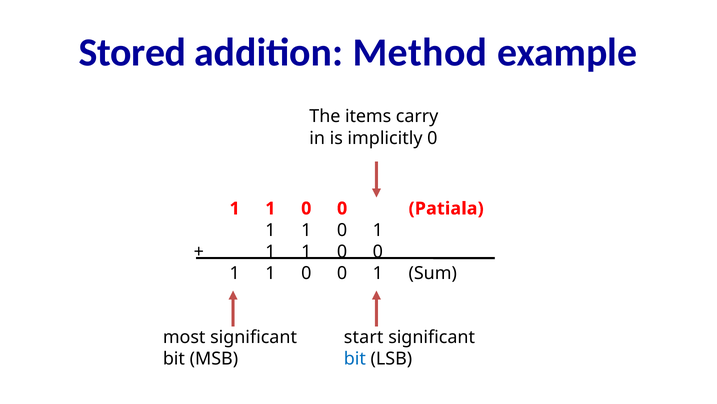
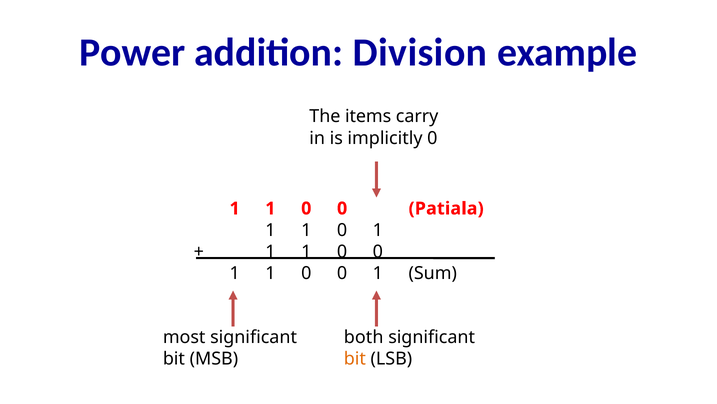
Stored: Stored -> Power
Method: Method -> Division
start: start -> both
bit at (355, 358) colour: blue -> orange
